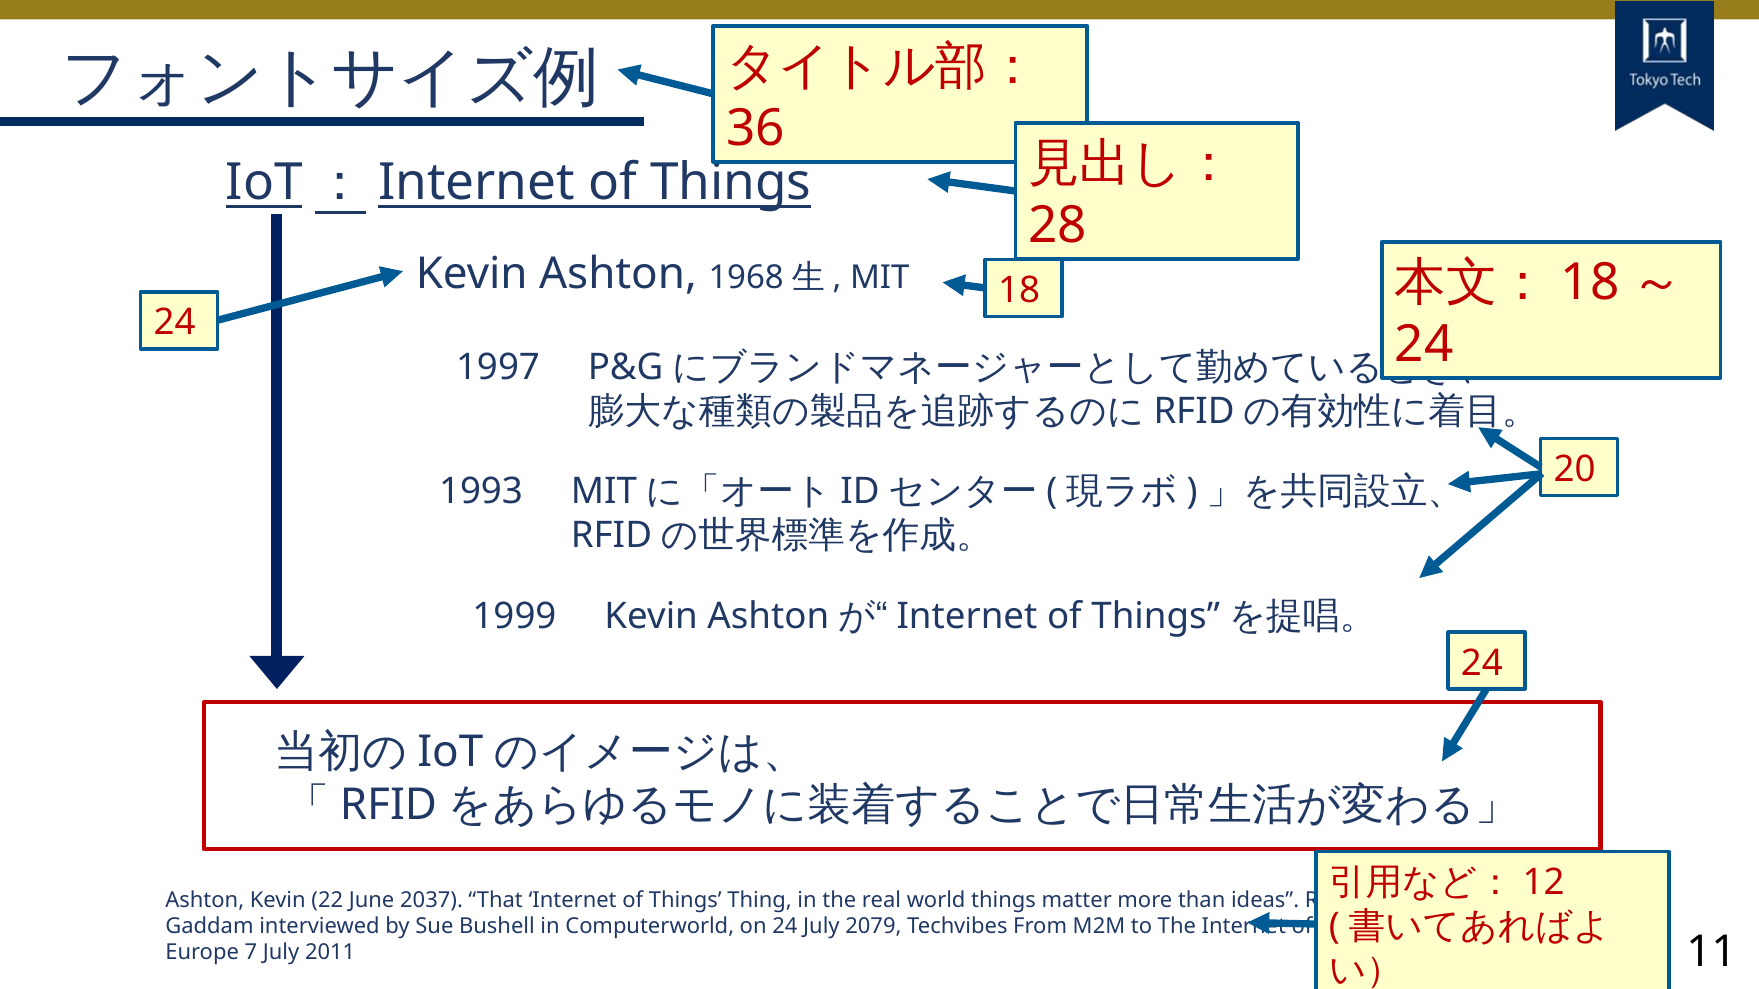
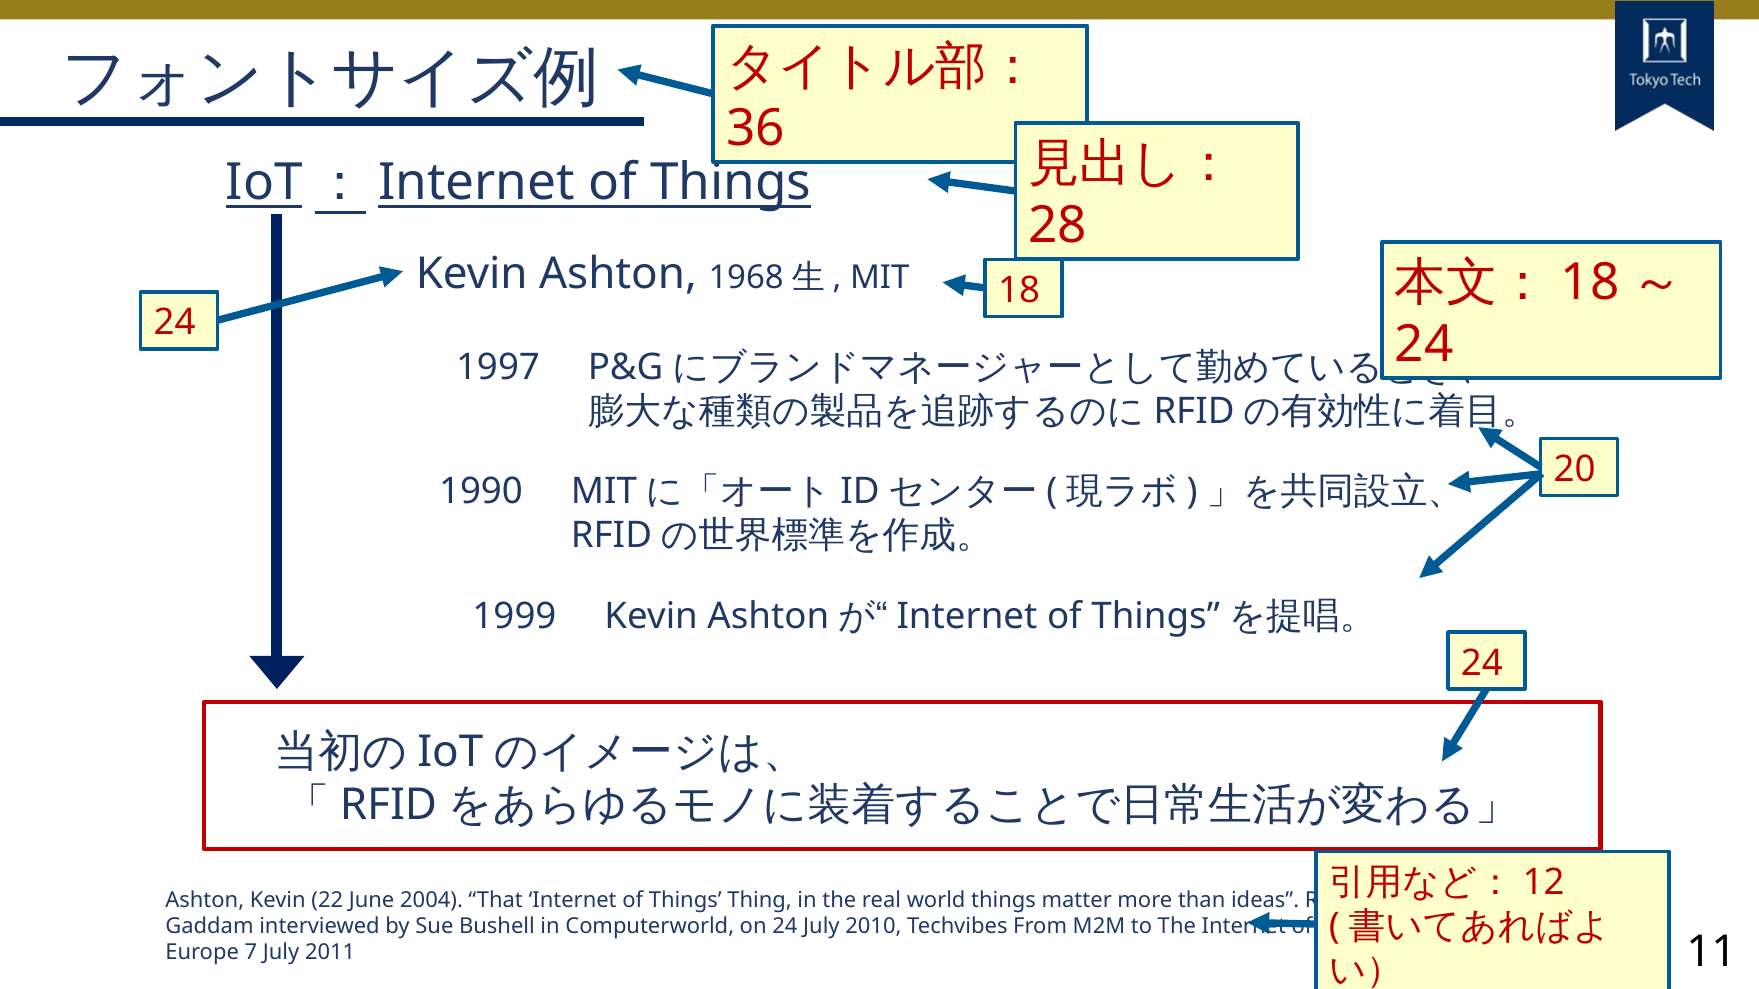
1993: 1993 -> 1990
2037: 2037 -> 2004
2079: 2079 -> 2010
